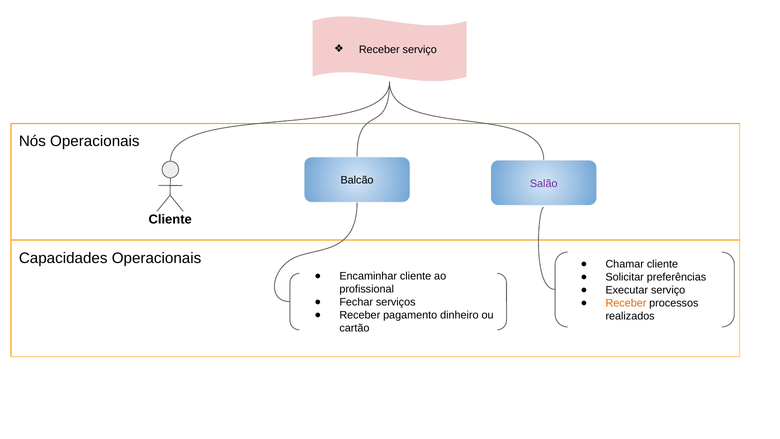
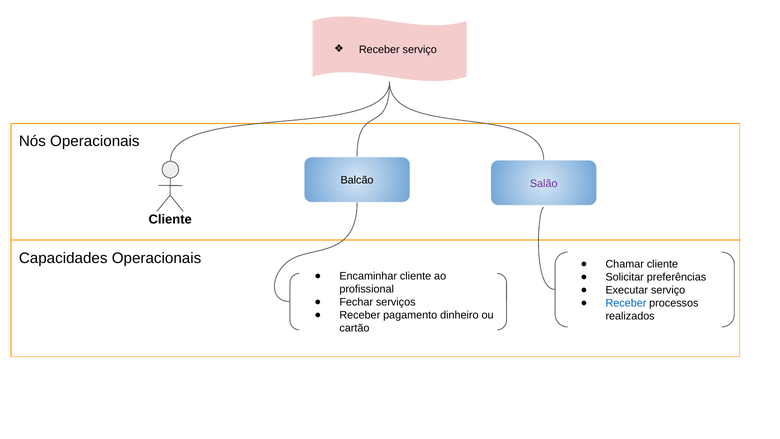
Receber at (626, 303) colour: orange -> blue
